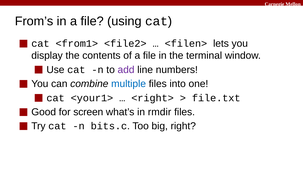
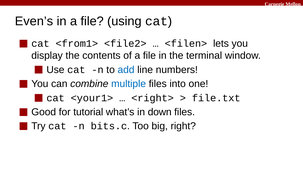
From’s: From’s -> Even’s
add colour: purple -> blue
screen: screen -> tutorial
rmdir: rmdir -> down
